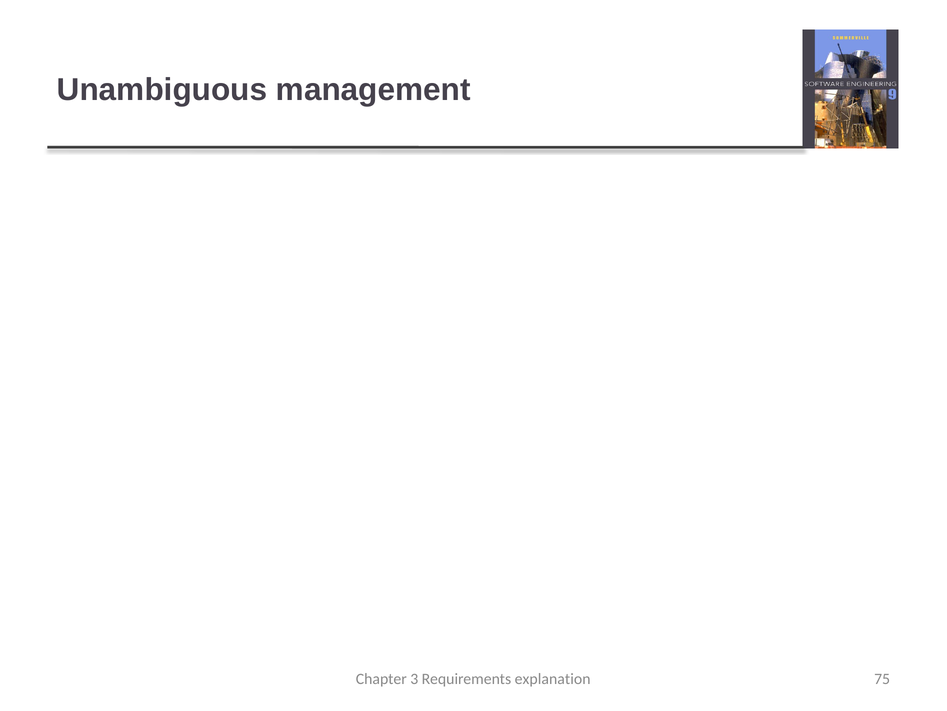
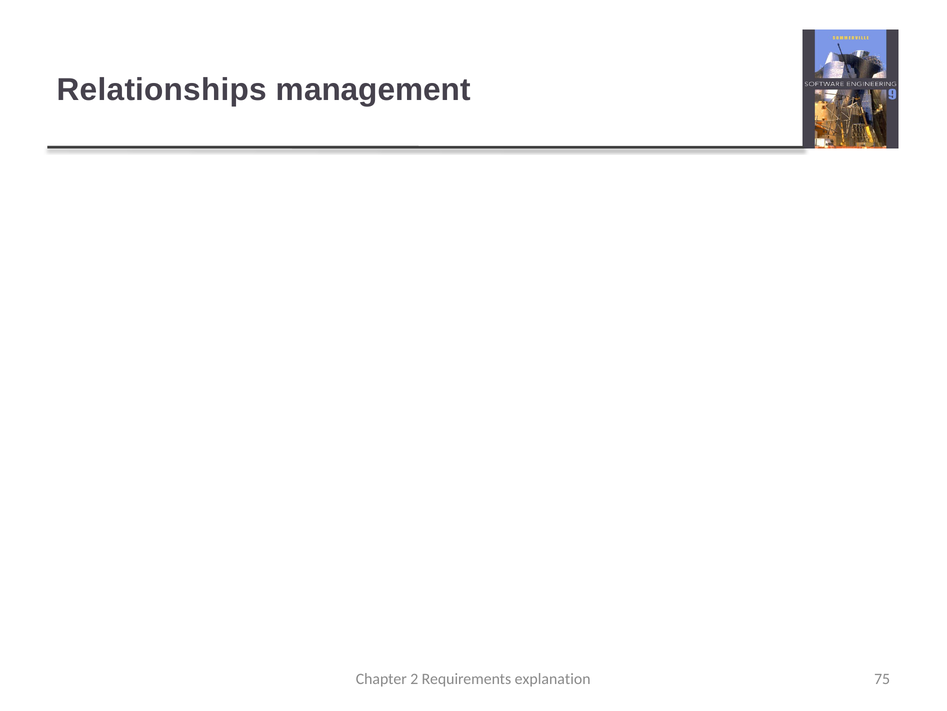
Unambiguous: Unambiguous -> Relationships
3: 3 -> 2
